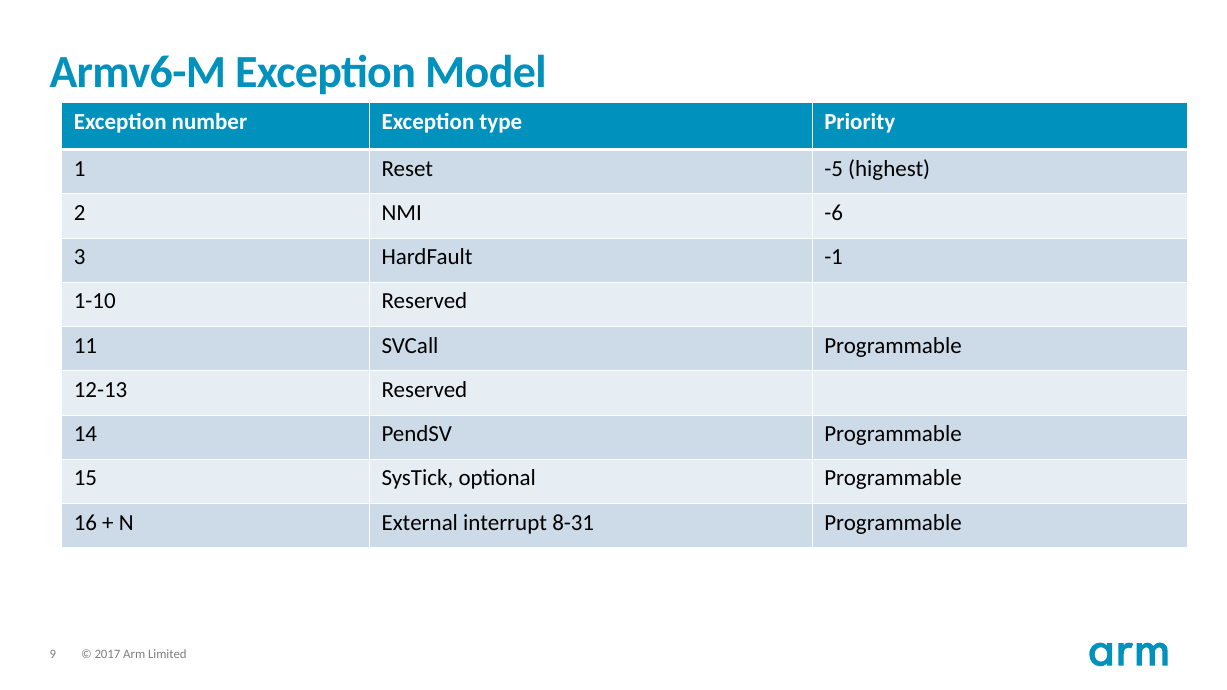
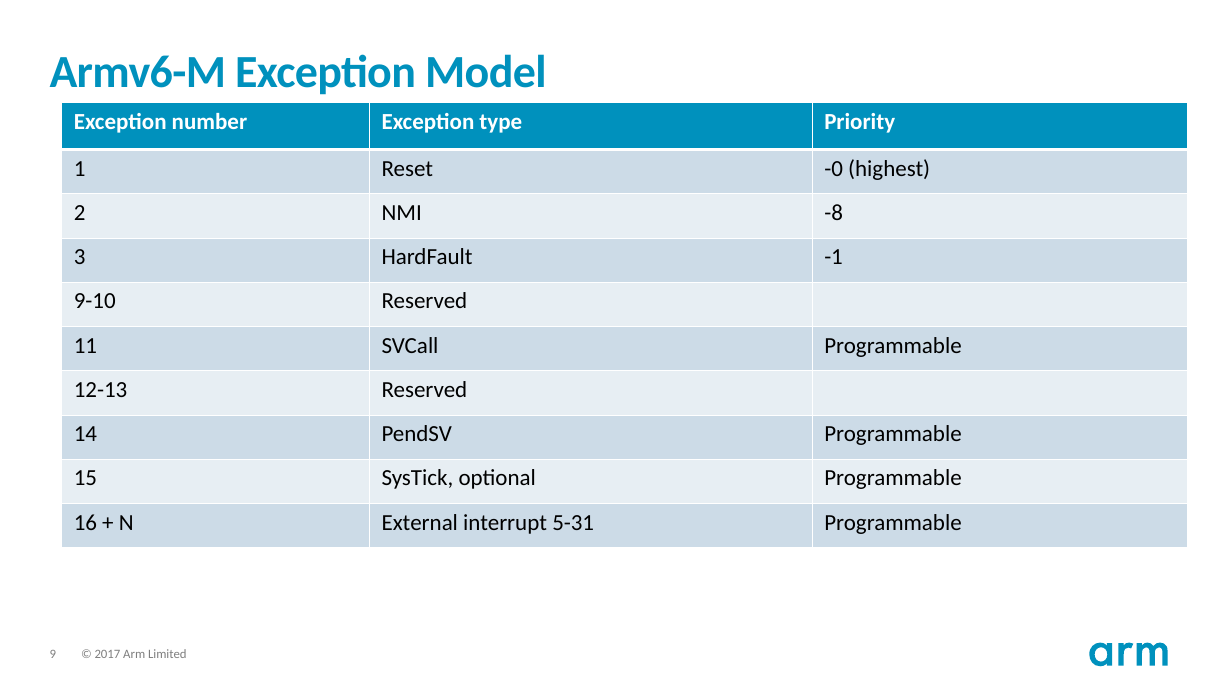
-5: -5 -> -0
-6: -6 -> -8
1-10: 1-10 -> 9-10
8-31: 8-31 -> 5-31
